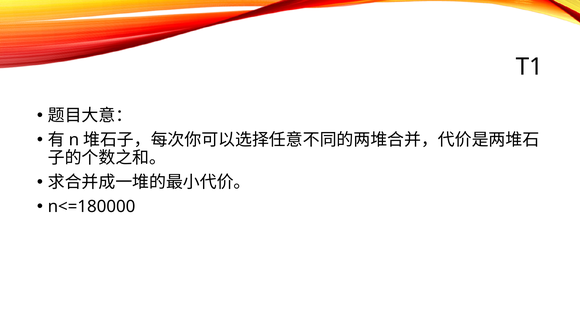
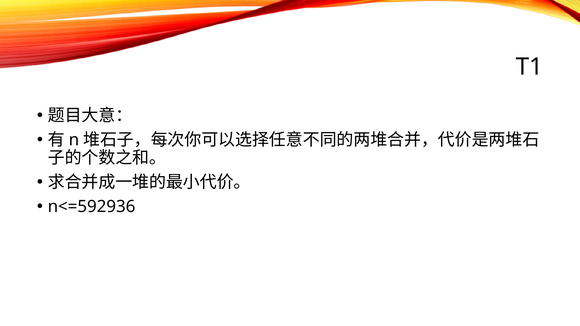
n<=180000: n<=180000 -> n<=592936
